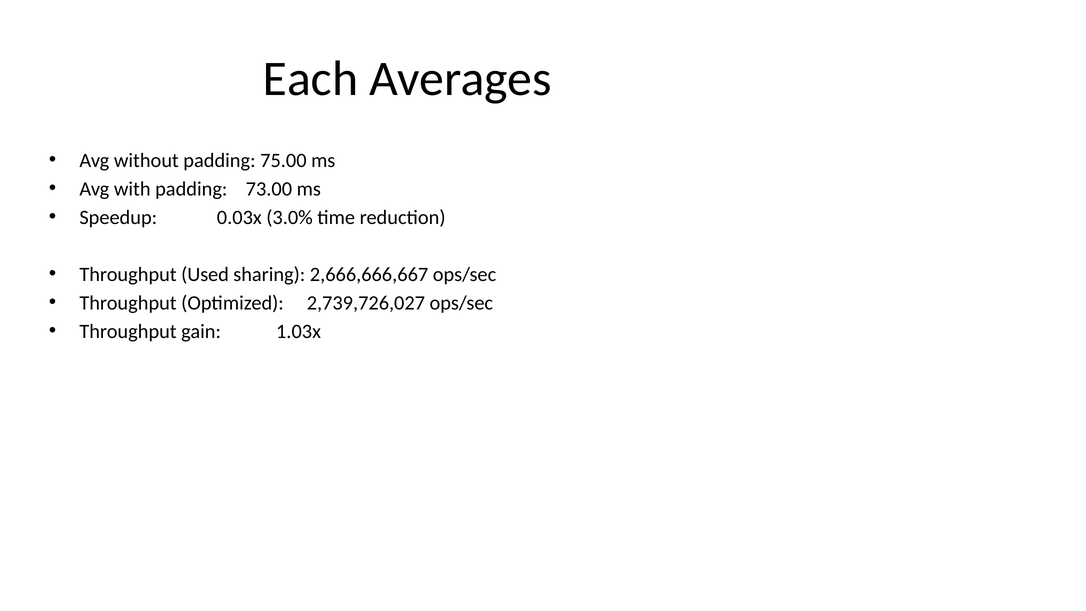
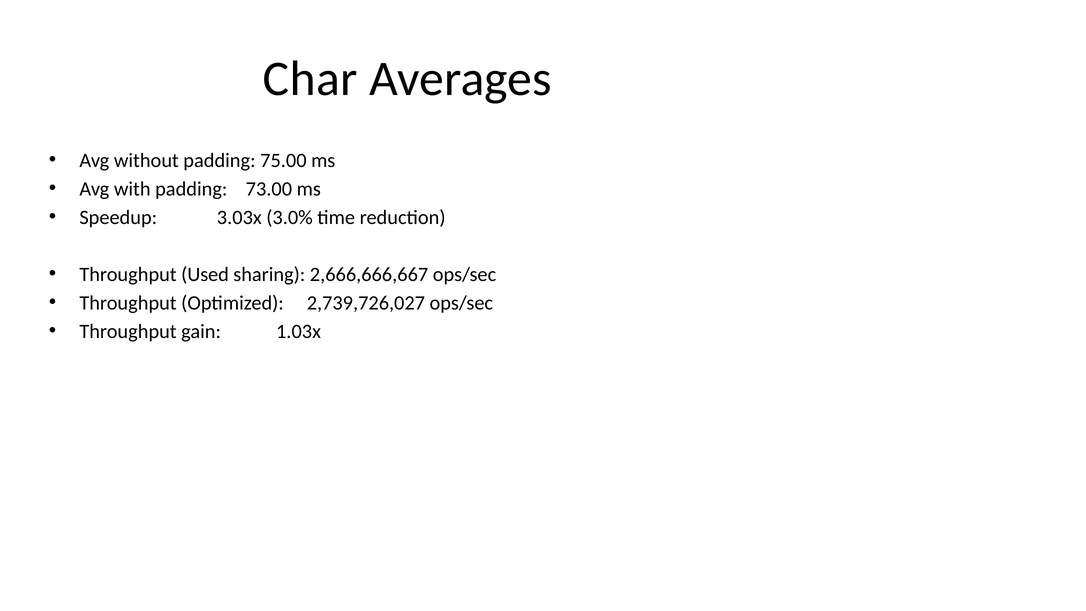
Each: Each -> Char
0.03x: 0.03x -> 3.03x
